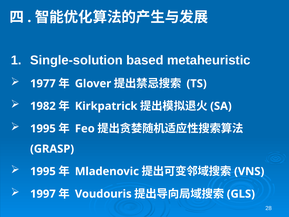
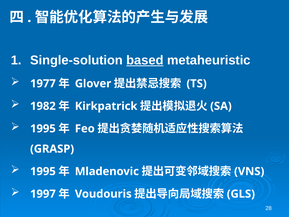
based underline: none -> present
